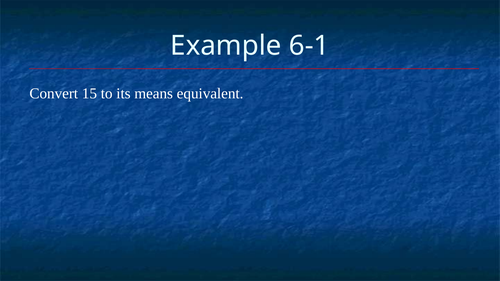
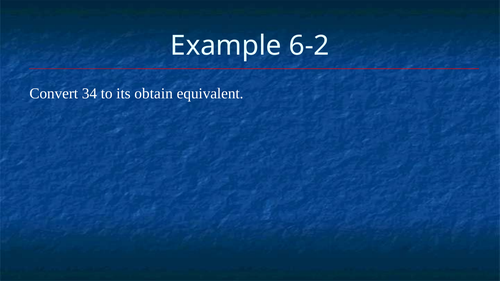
6-1: 6-1 -> 6-2
15: 15 -> 34
means: means -> obtain
